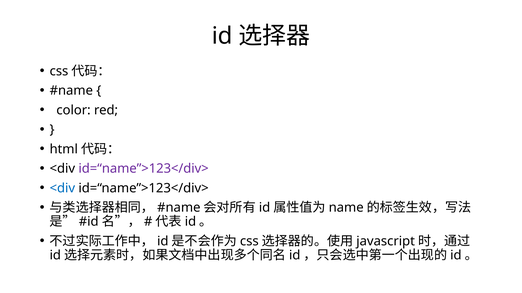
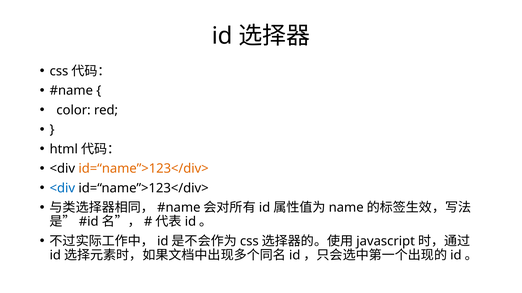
id=“name”>123</div> at (144, 169) colour: purple -> orange
